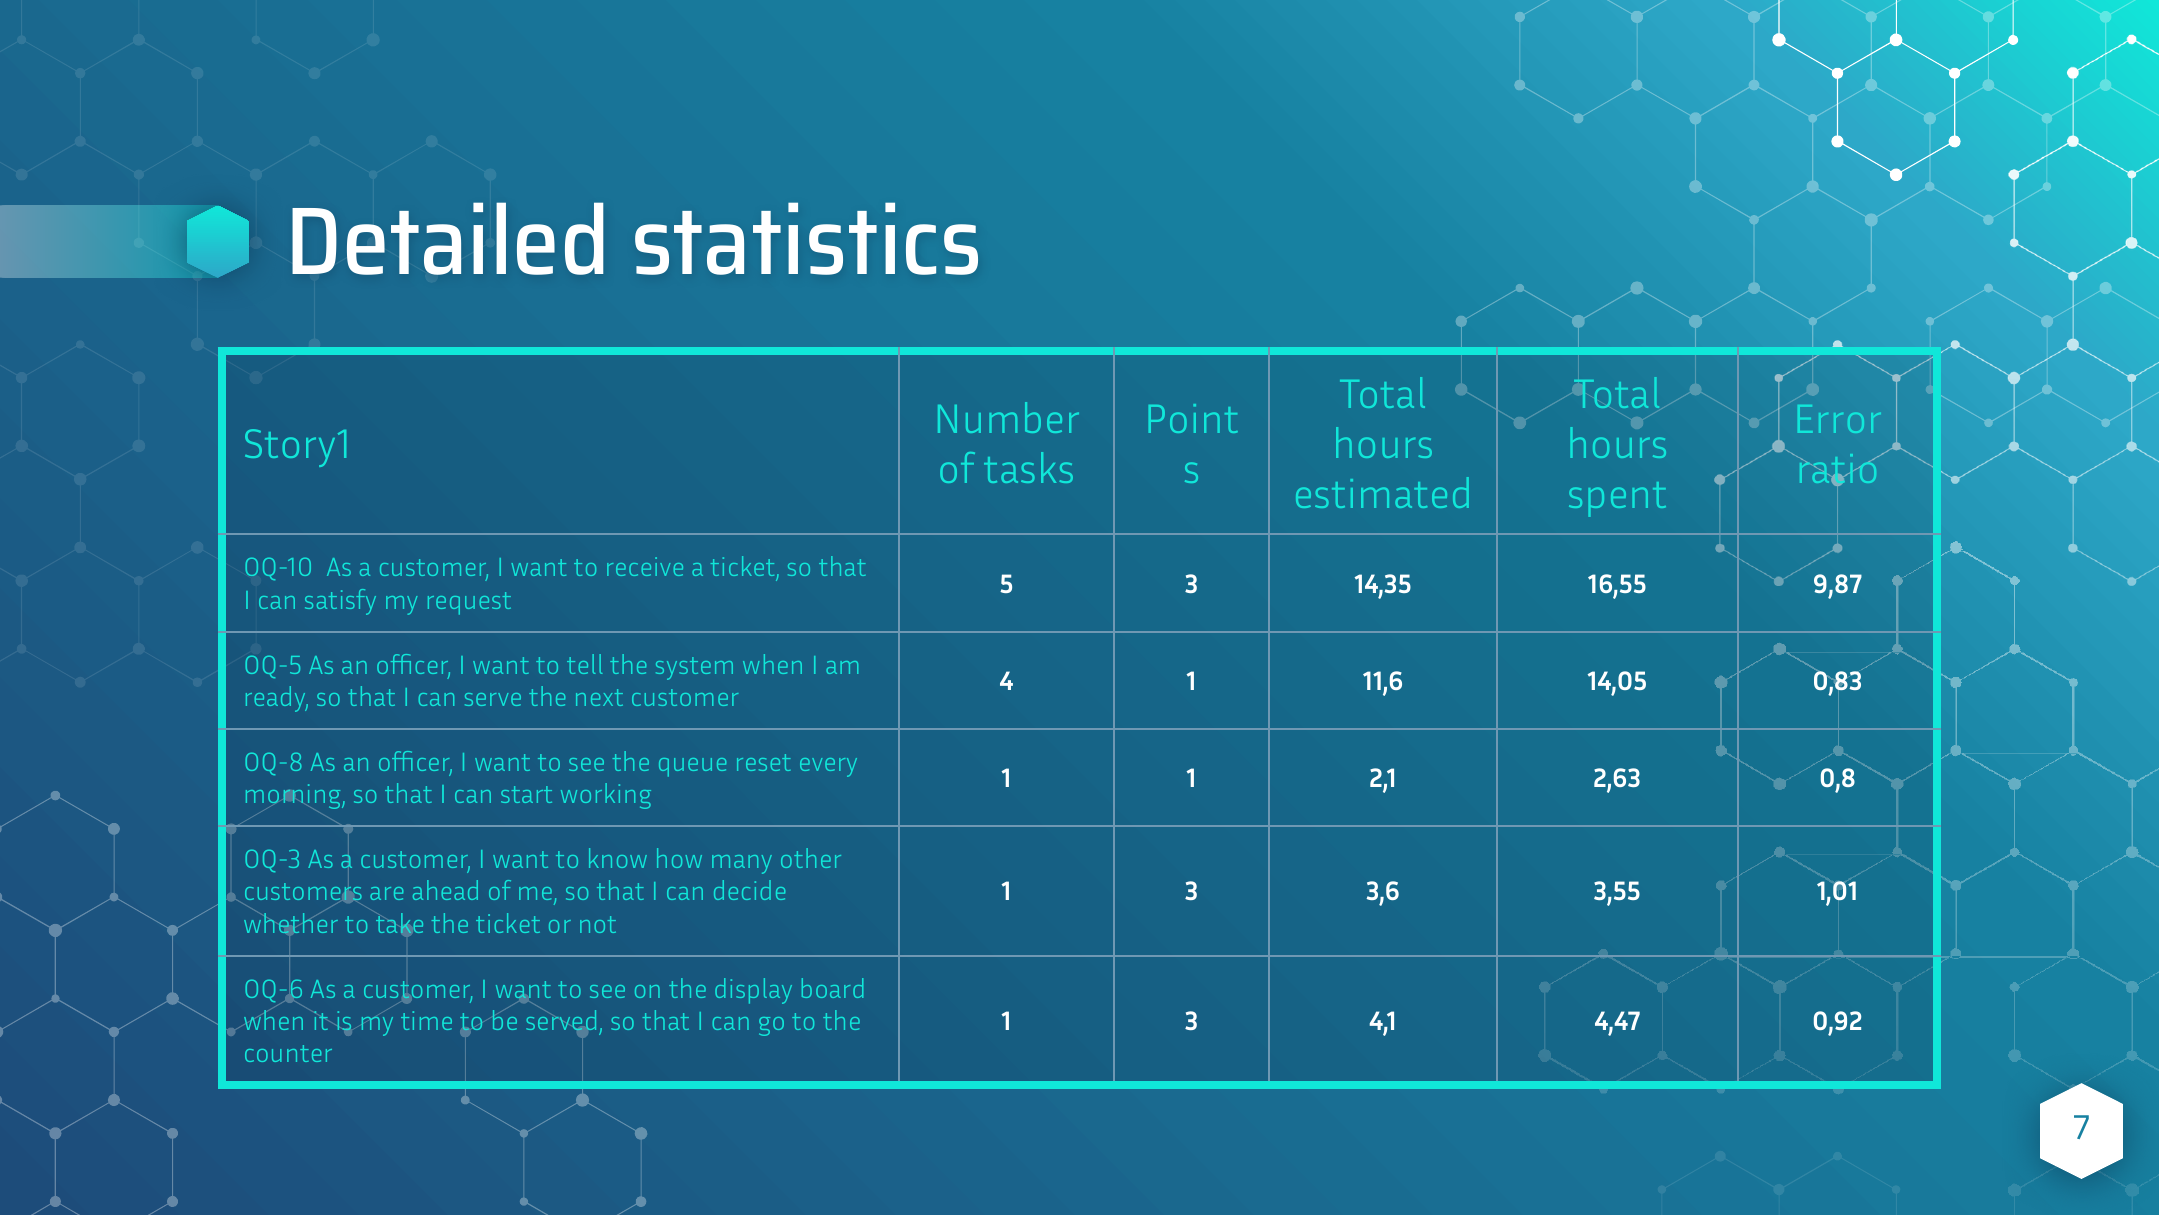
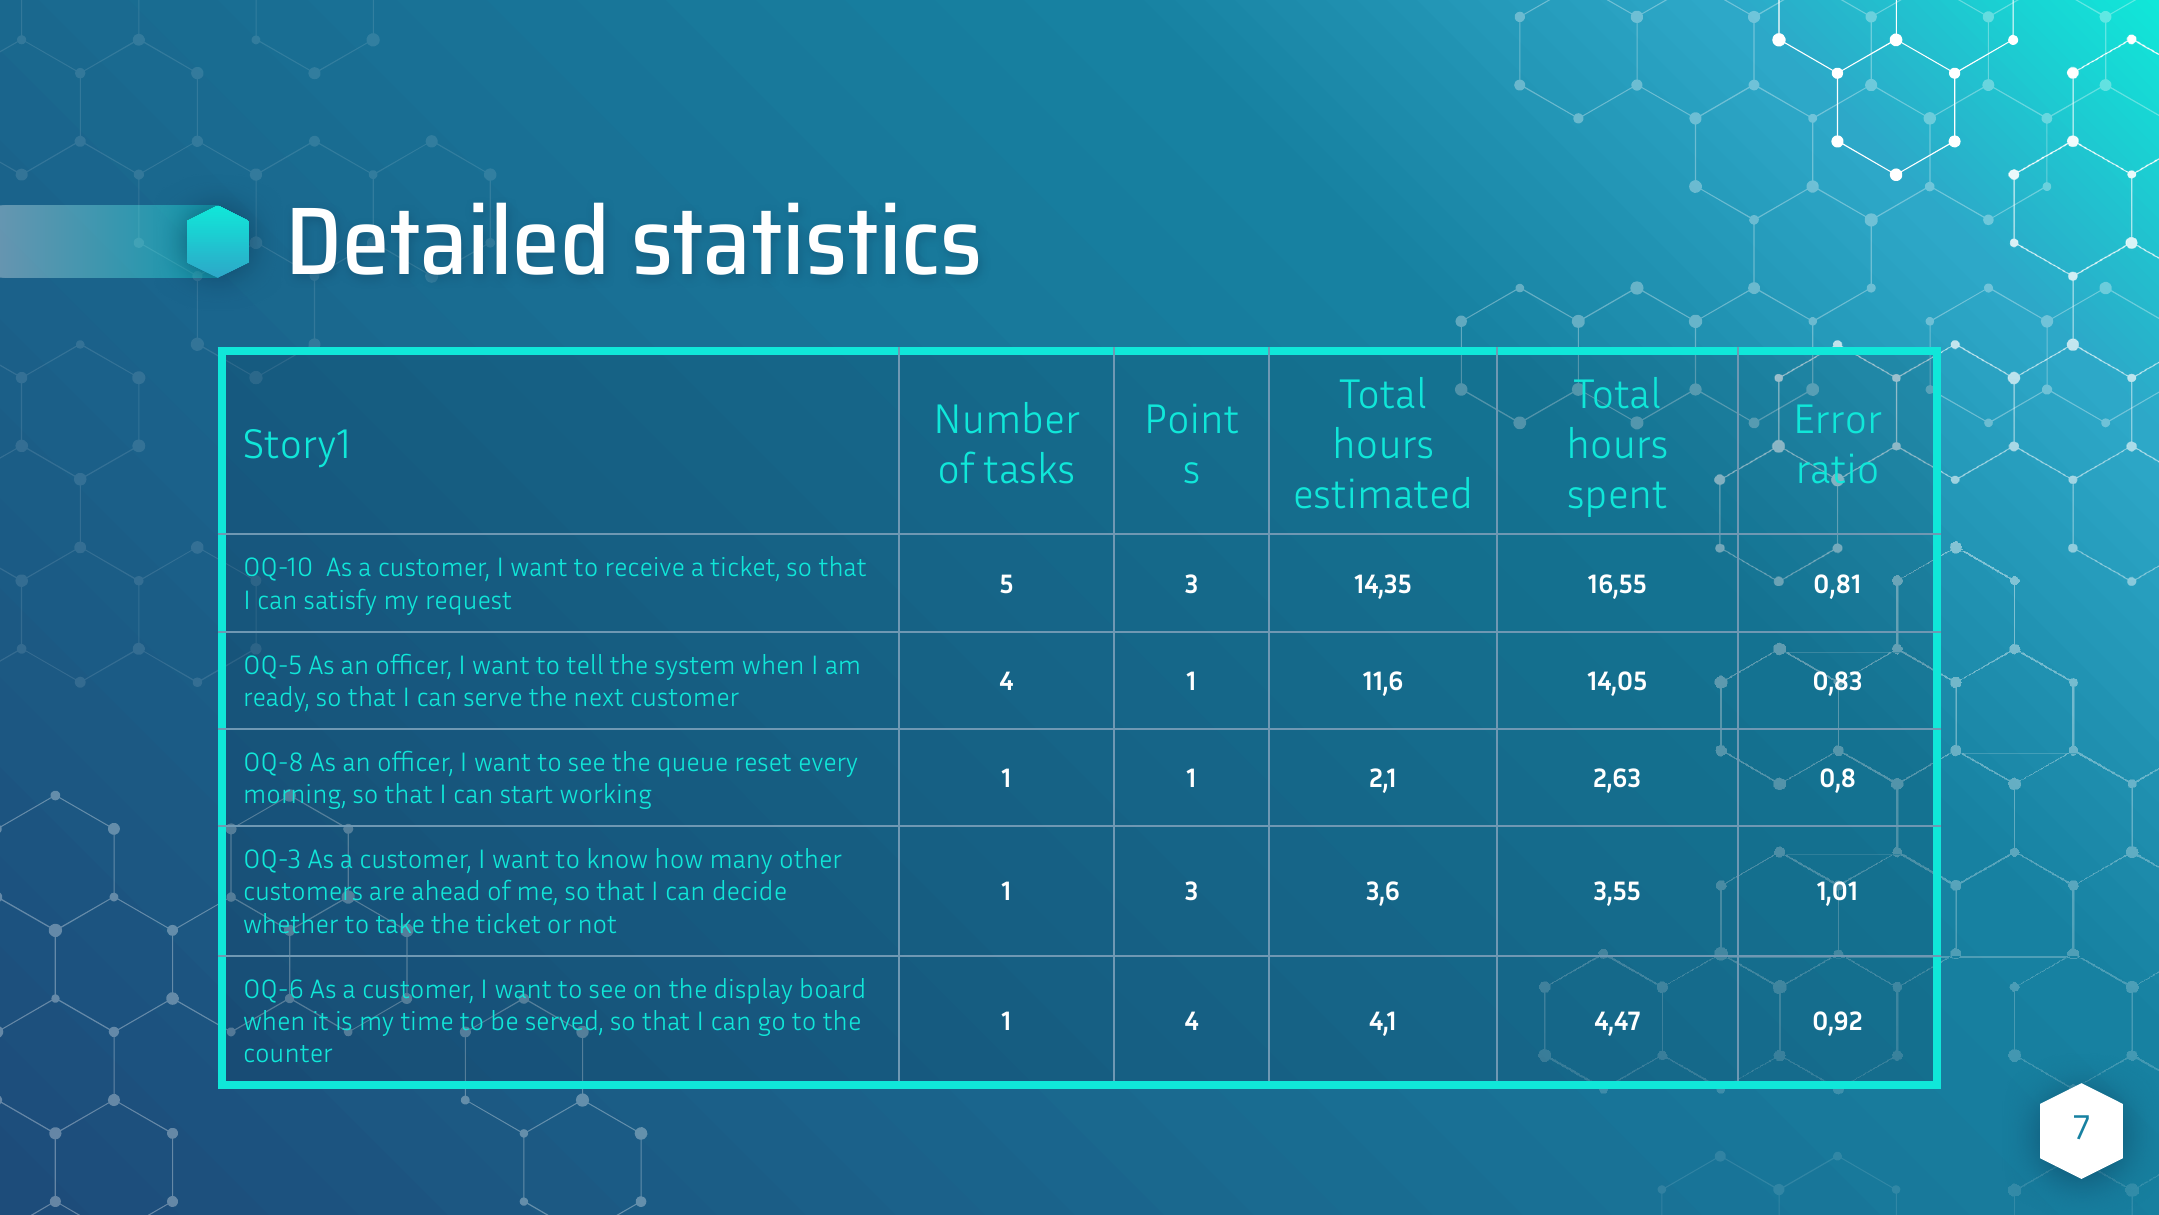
9,87: 9,87 -> 0,81
3 at (1192, 1021): 3 -> 4
